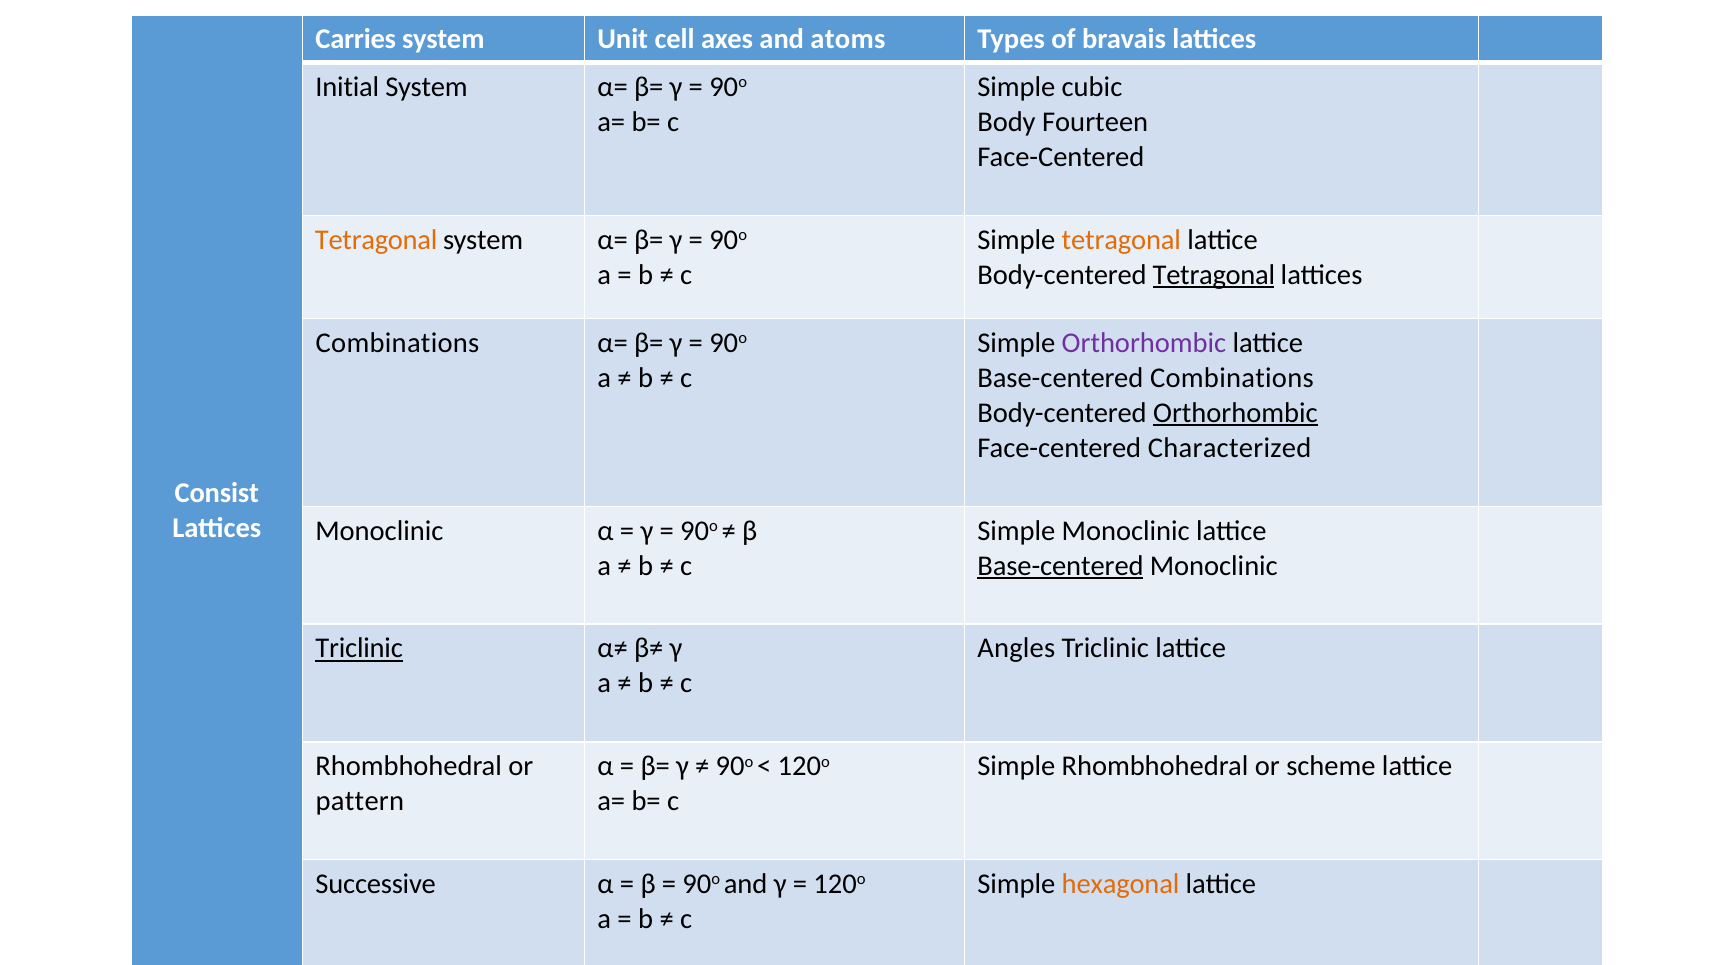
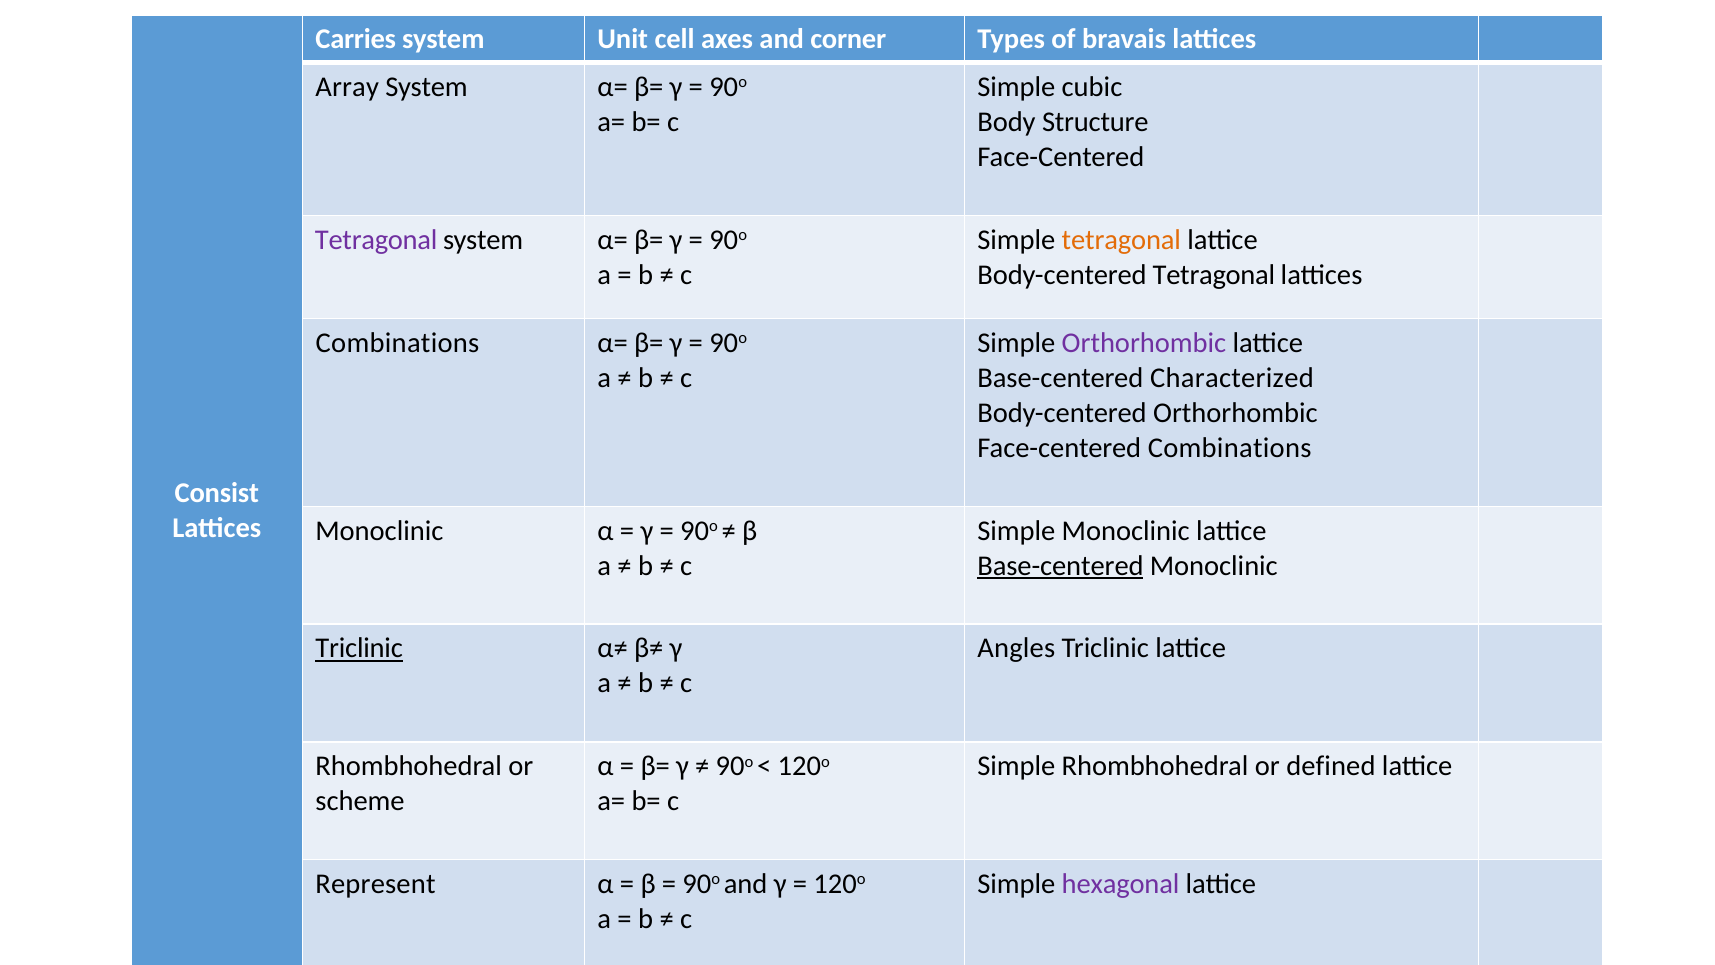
atoms: atoms -> corner
Initial: Initial -> Array
Fourteen: Fourteen -> Structure
Tetragonal at (376, 240) colour: orange -> purple
Tetragonal at (1214, 275) underline: present -> none
Base-centered Combinations: Combinations -> Characterized
Orthorhombic at (1235, 413) underline: present -> none
Face-centered Characterized: Characterized -> Combinations
scheme: scheme -> defined
pattern: pattern -> scheme
Successive: Successive -> Represent
hexagonal colour: orange -> purple
